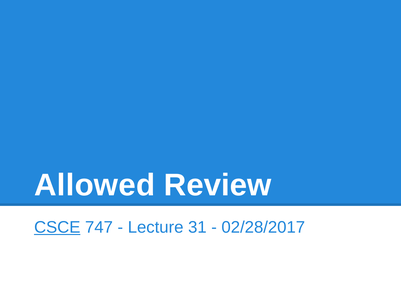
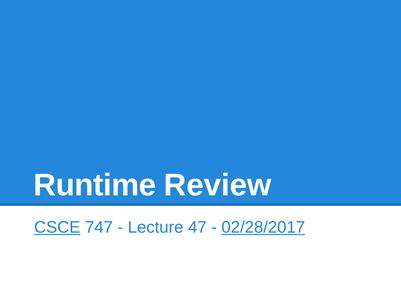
Allowed: Allowed -> Runtime
31: 31 -> 47
02/28/2017 underline: none -> present
